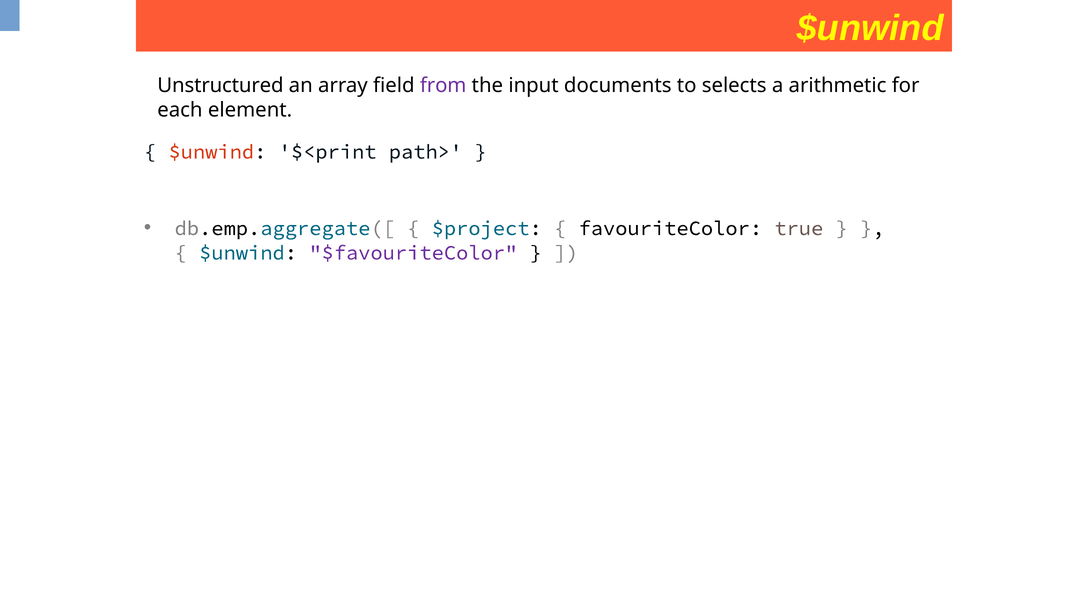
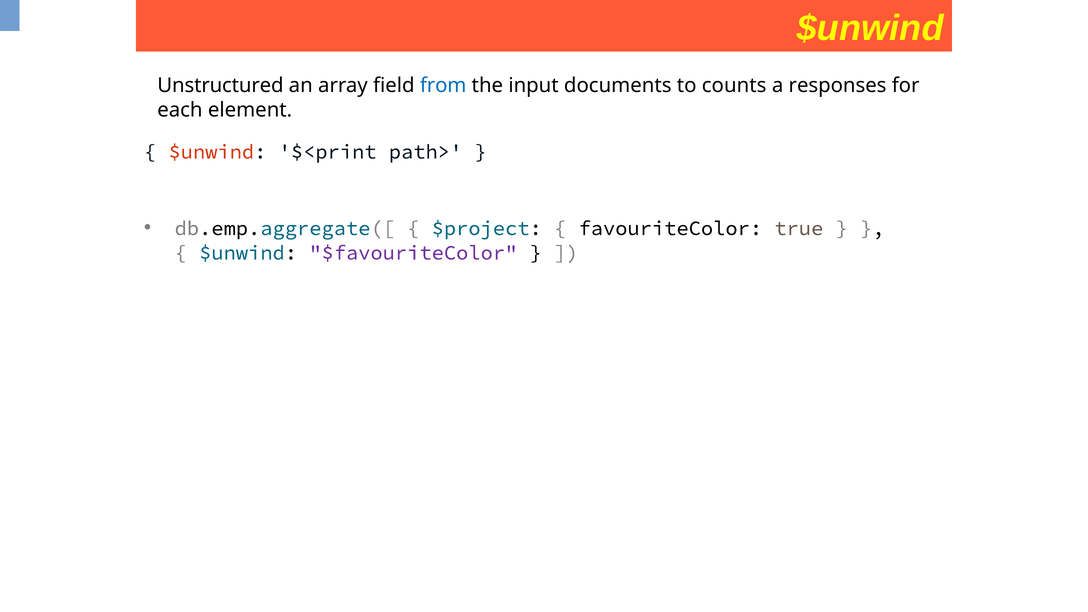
from colour: purple -> blue
selects: selects -> counts
arithmetic: arithmetic -> responses
